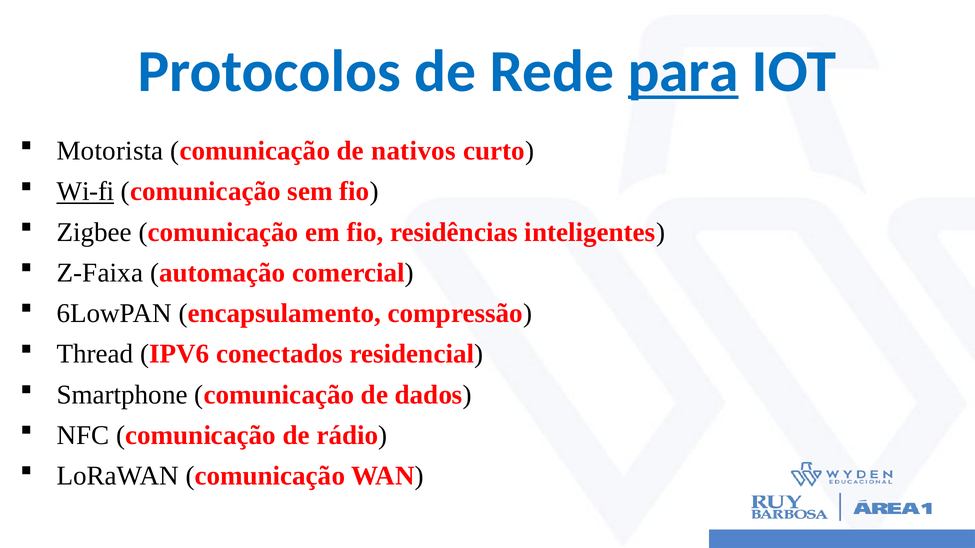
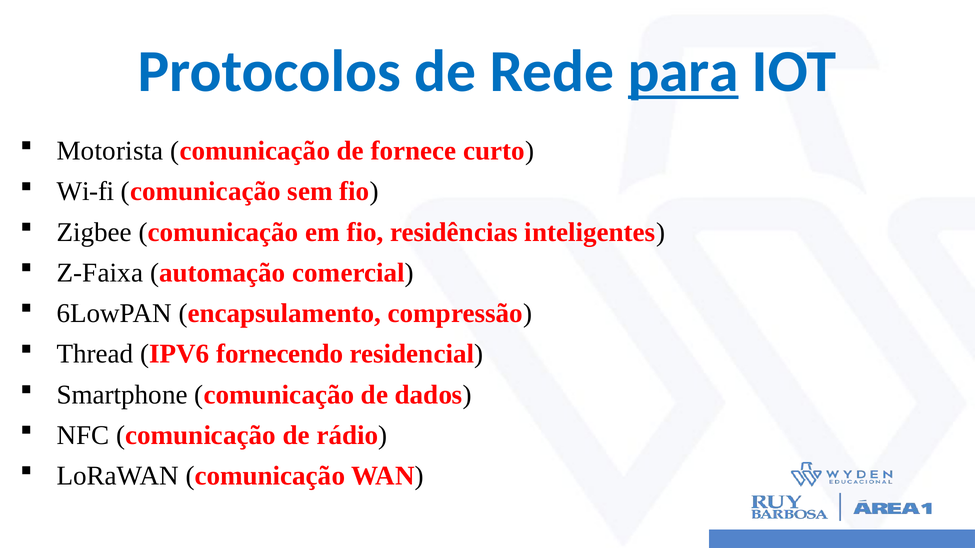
nativos: nativos -> fornece
Wi-fi underline: present -> none
conectados: conectados -> fornecendo
